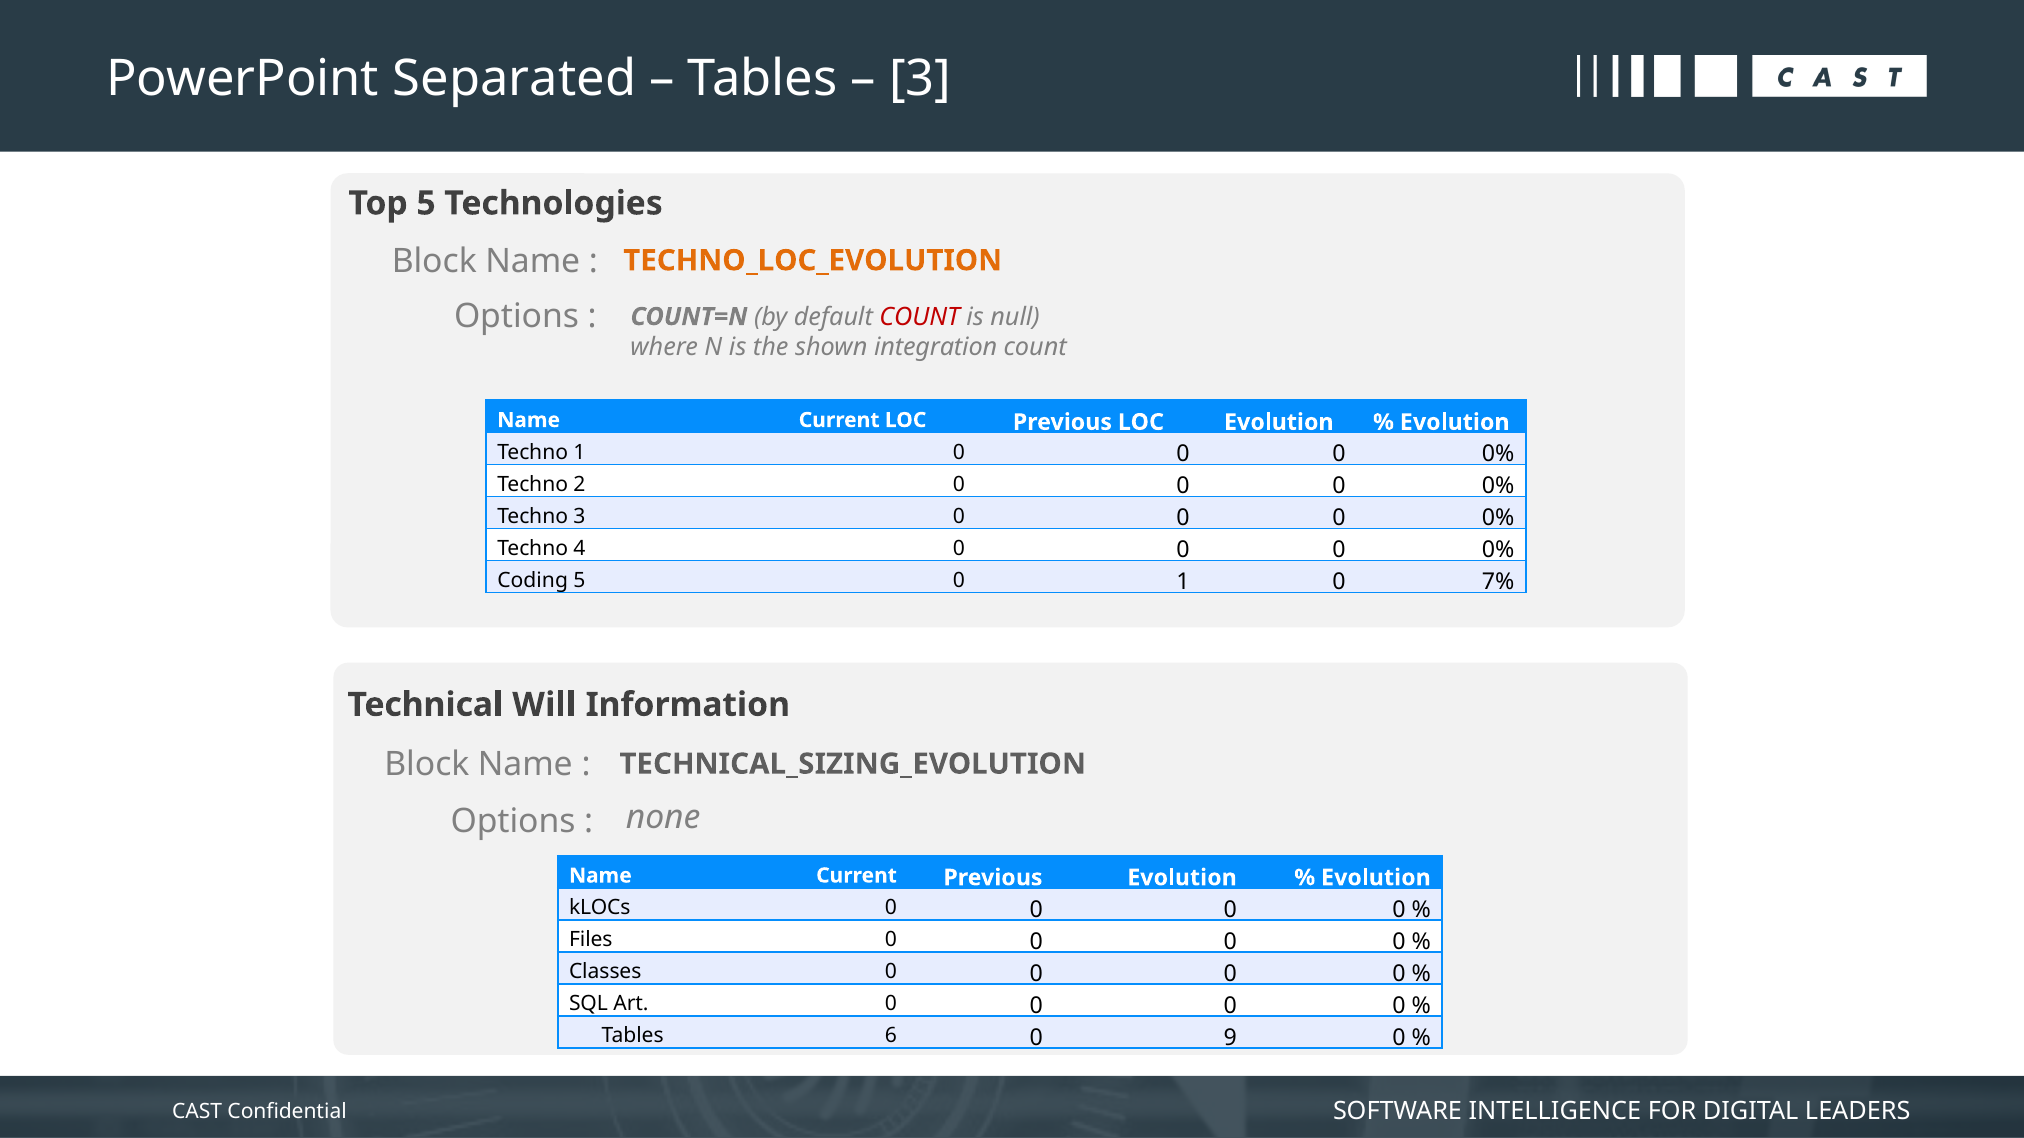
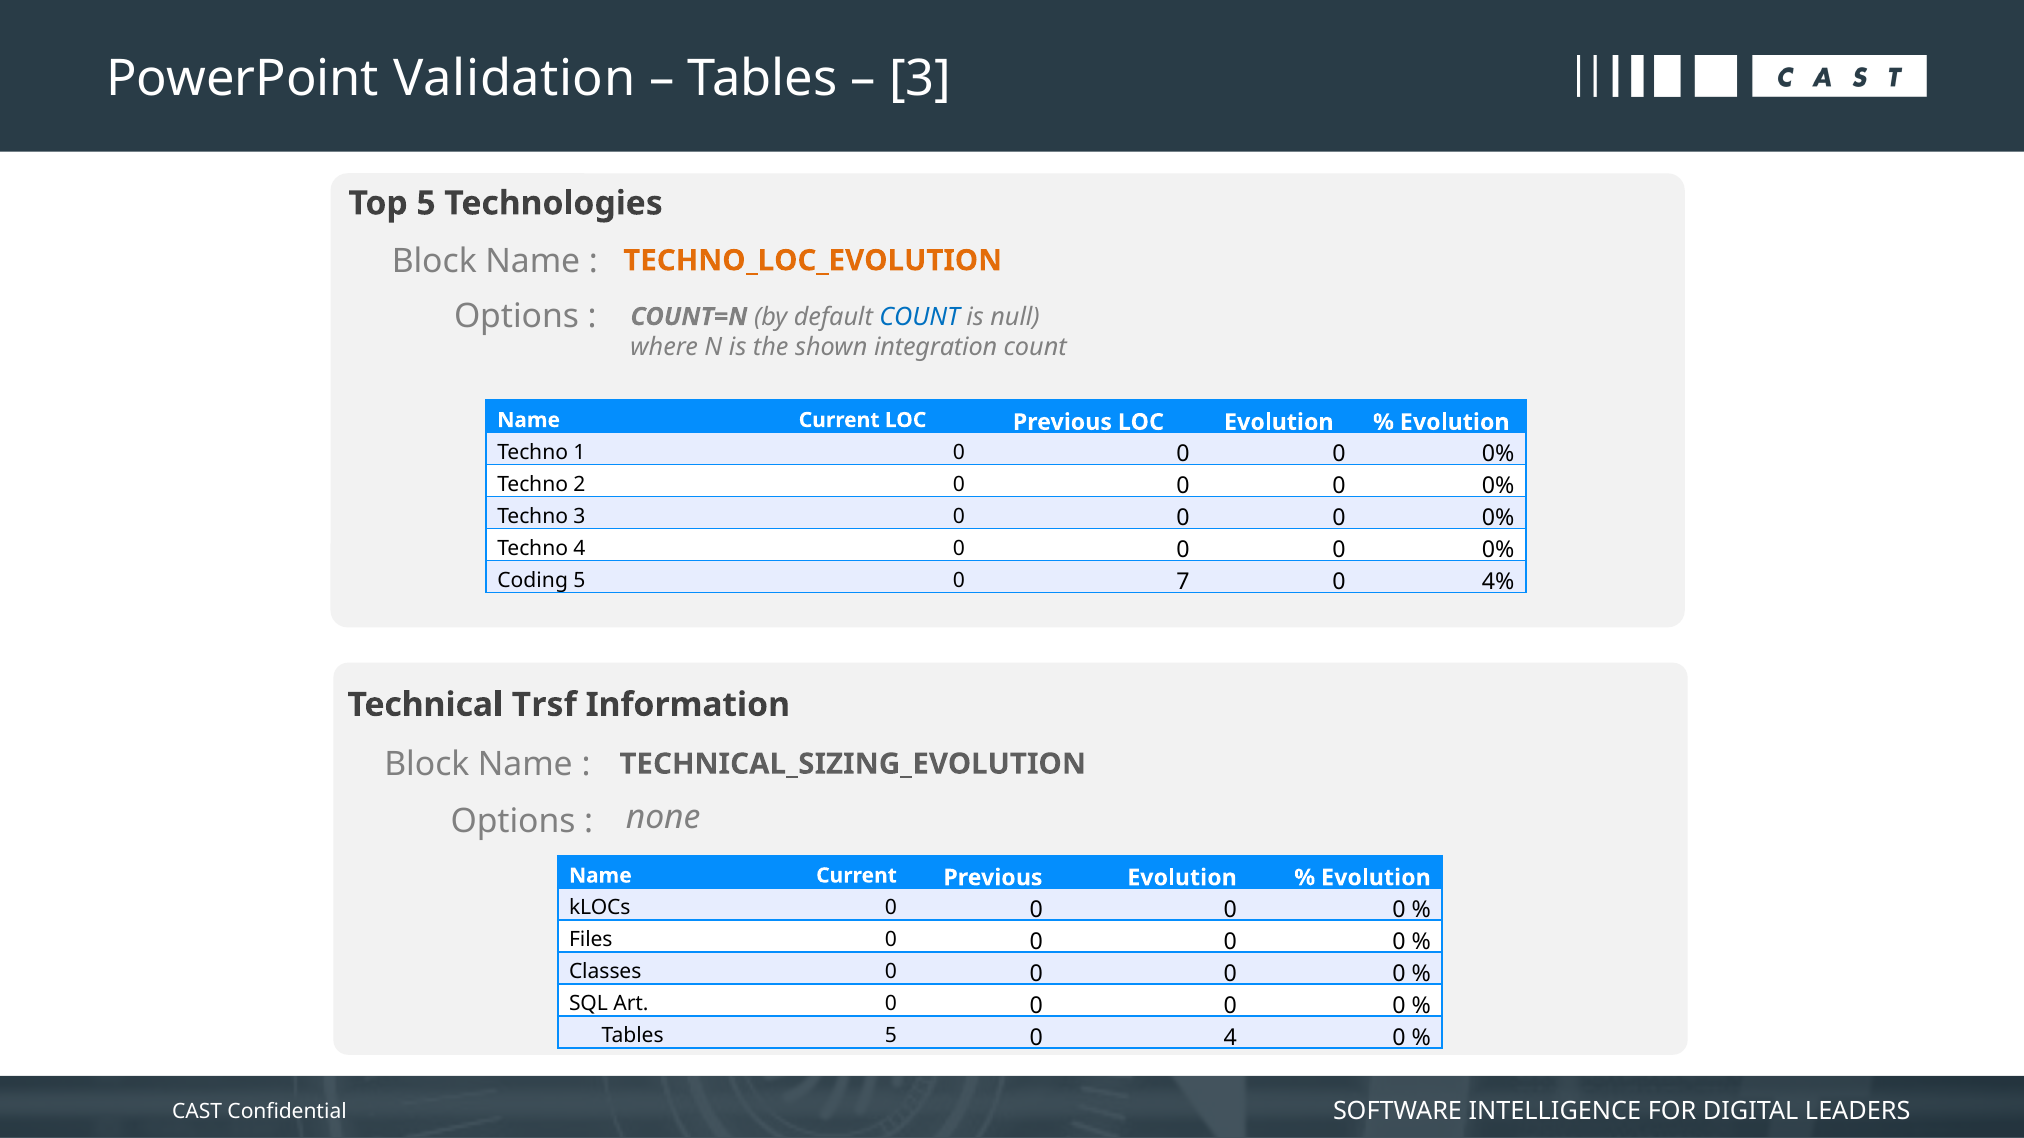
Separated: Separated -> Validation
COUNT at (920, 317) colour: red -> blue
0 1: 1 -> 7
7%: 7% -> 4%
Will: Will -> Trsf
Tables 6: 6 -> 5
0 9: 9 -> 4
